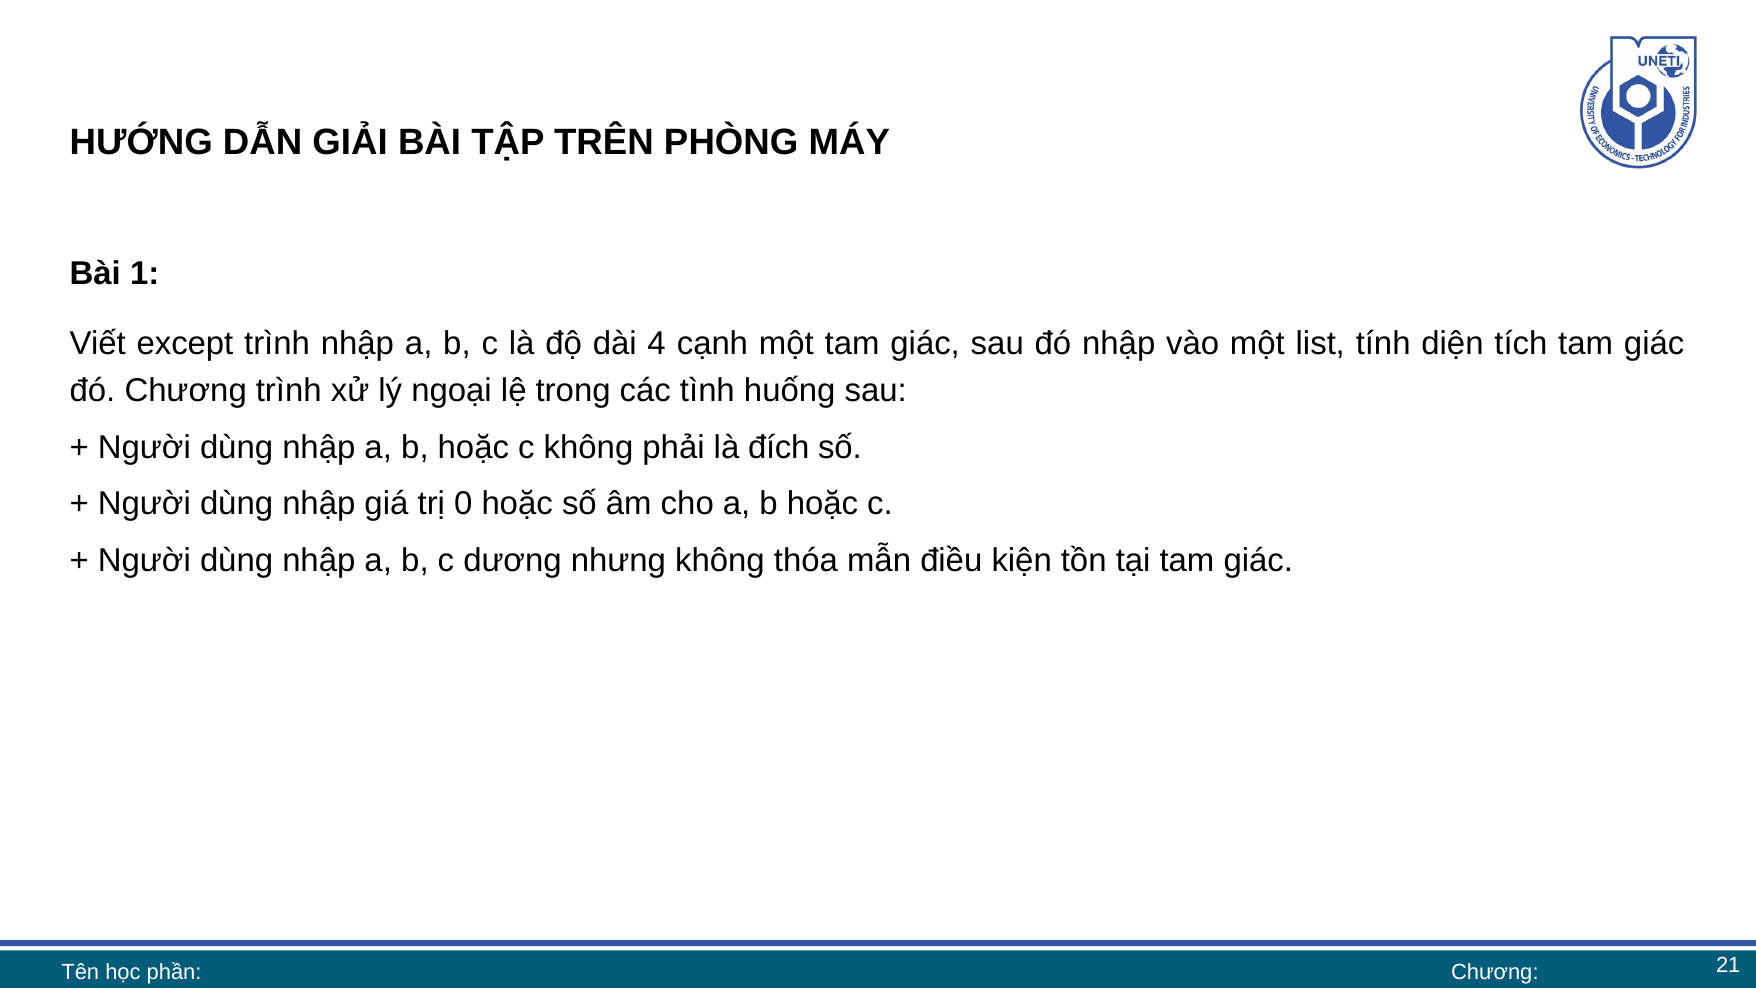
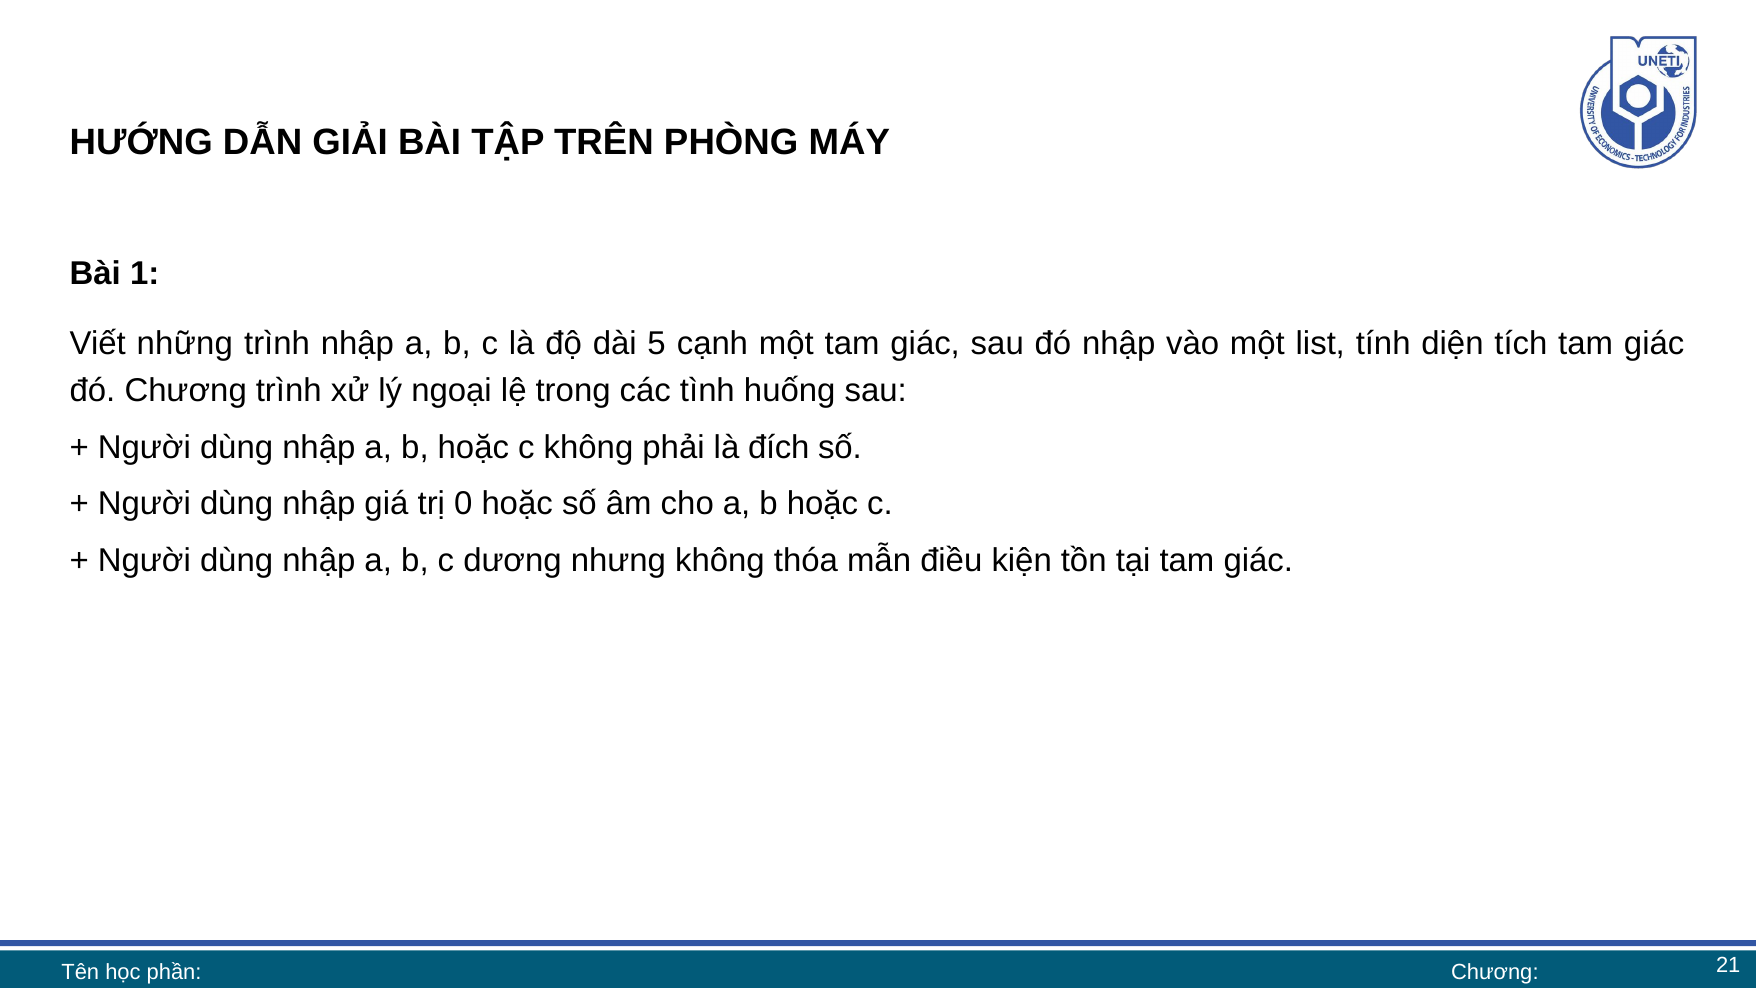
except: except -> những
4: 4 -> 5
